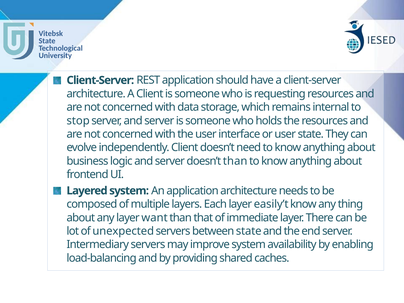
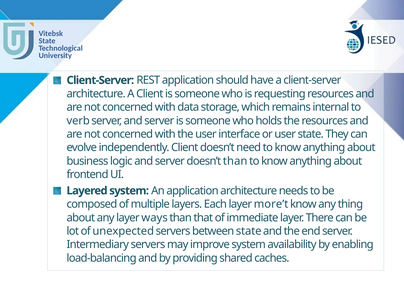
stop: stop -> verb
easily’t: easily’t -> more’t
want: want -> ways
